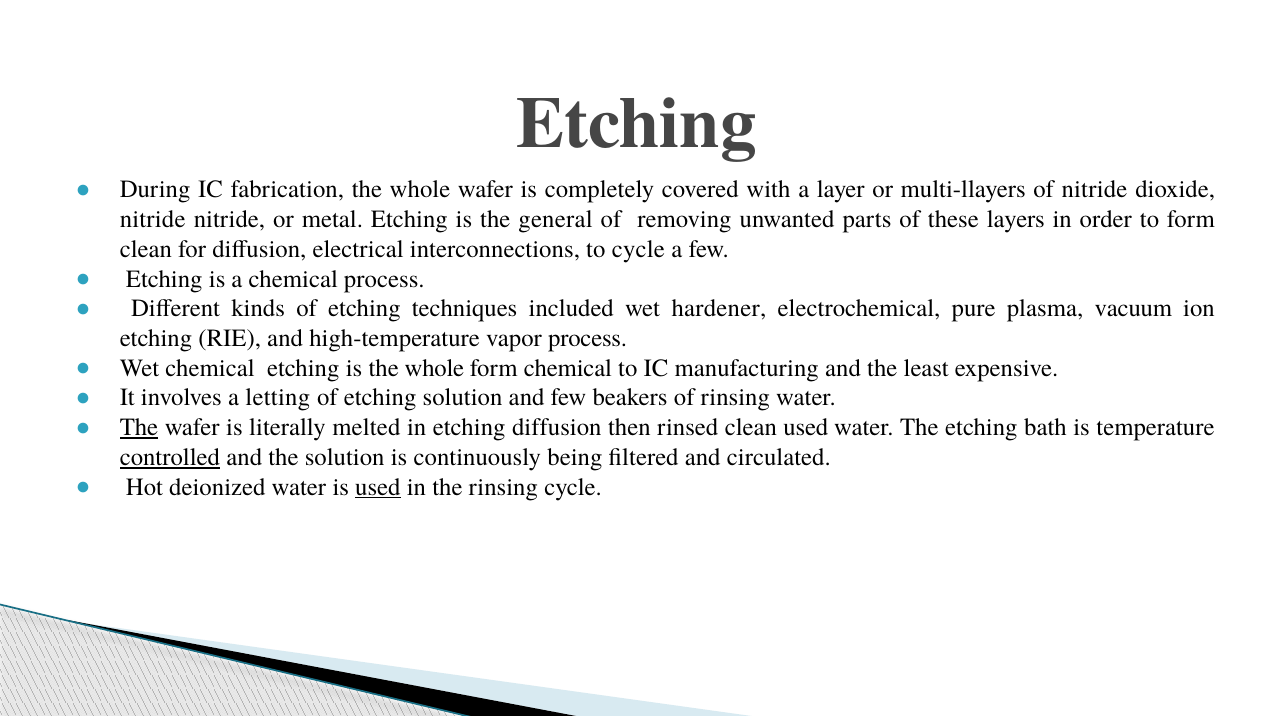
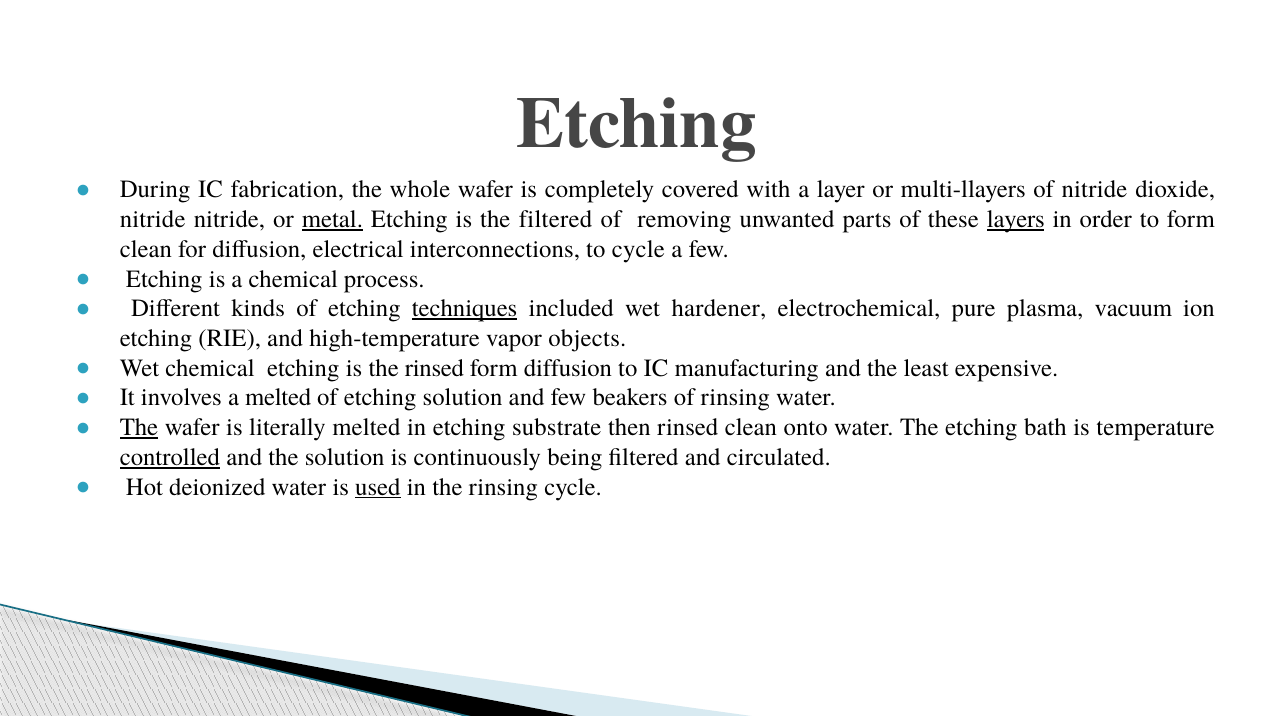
metal underline: none -> present
the general: general -> filtered
layers underline: none -> present
techniques underline: none -> present
vapor process: process -> objects
is the whole: whole -> rinsed
form chemical: chemical -> diffusion
a letting: letting -> melted
etching diffusion: diffusion -> substrate
clean used: used -> onto
